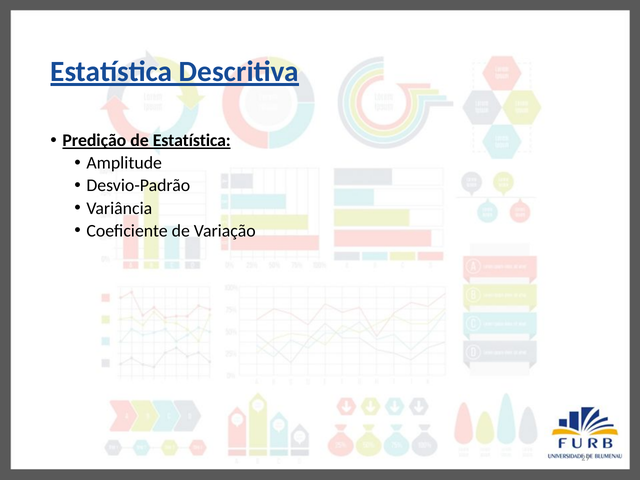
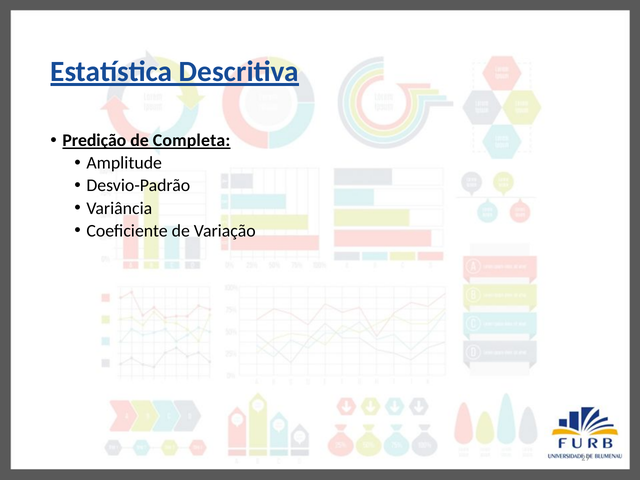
de Estatística: Estatística -> Completa
